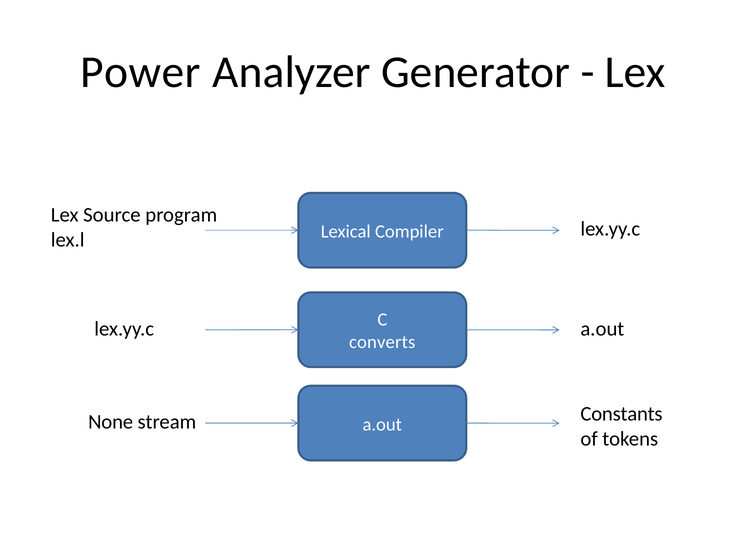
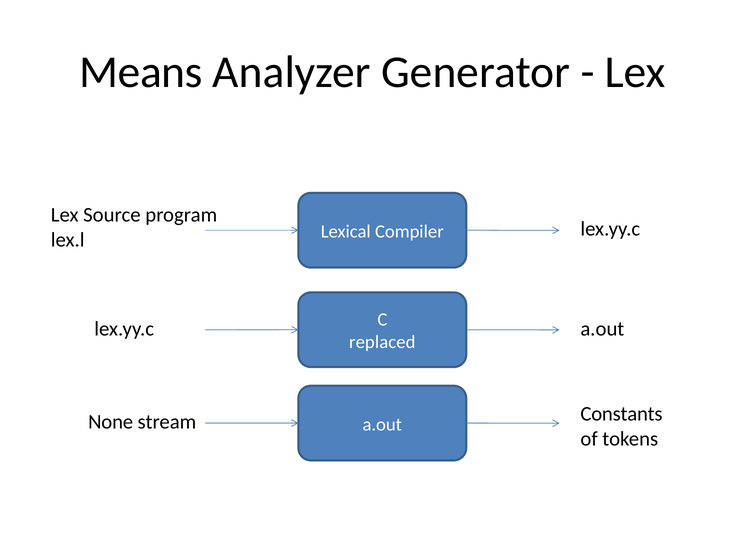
Power: Power -> Means
converts: converts -> replaced
